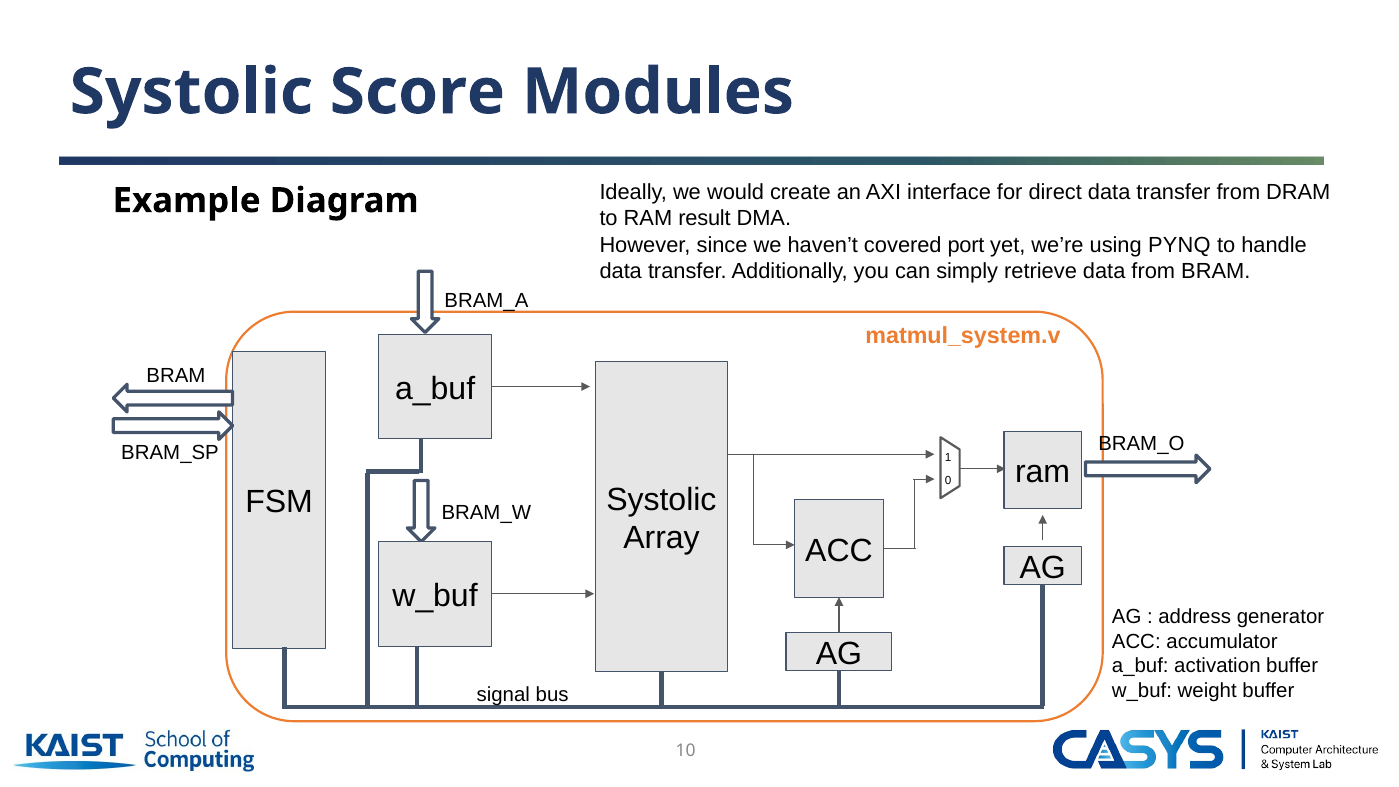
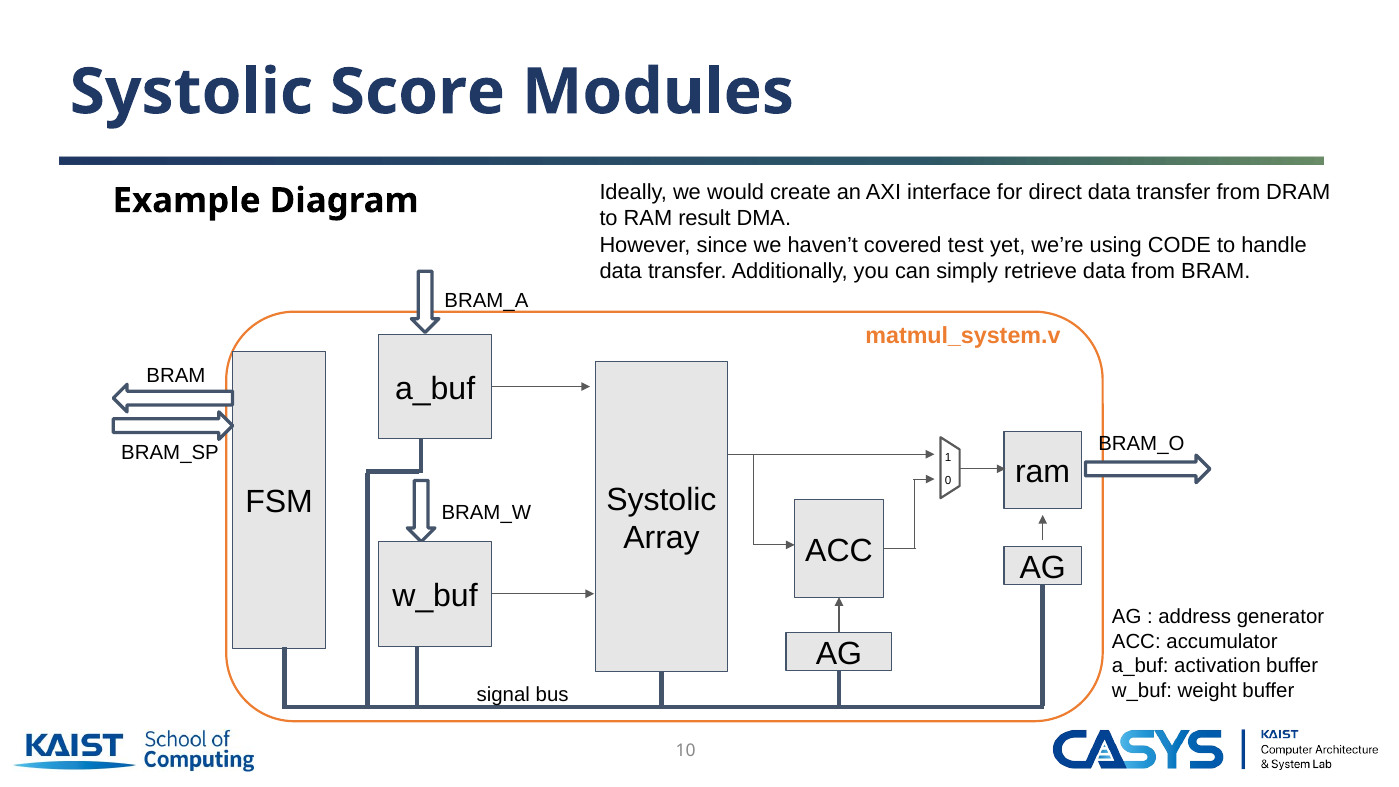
port: port -> test
PYNQ: PYNQ -> CODE
